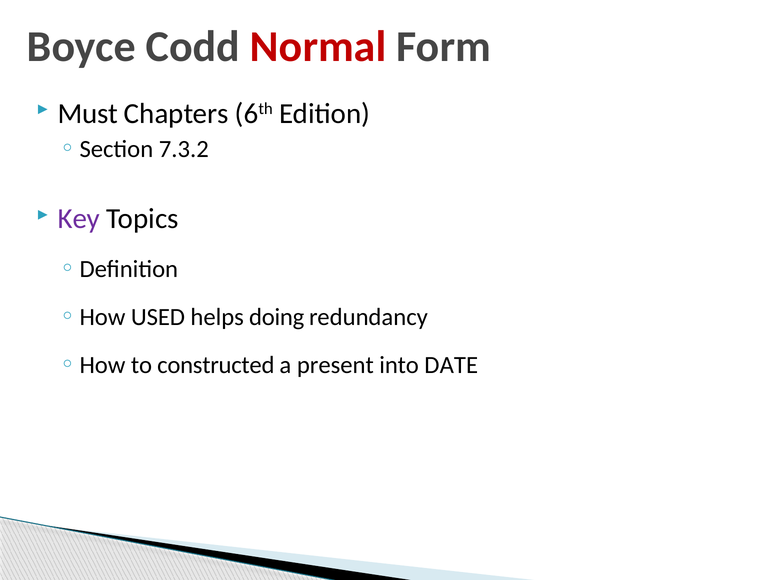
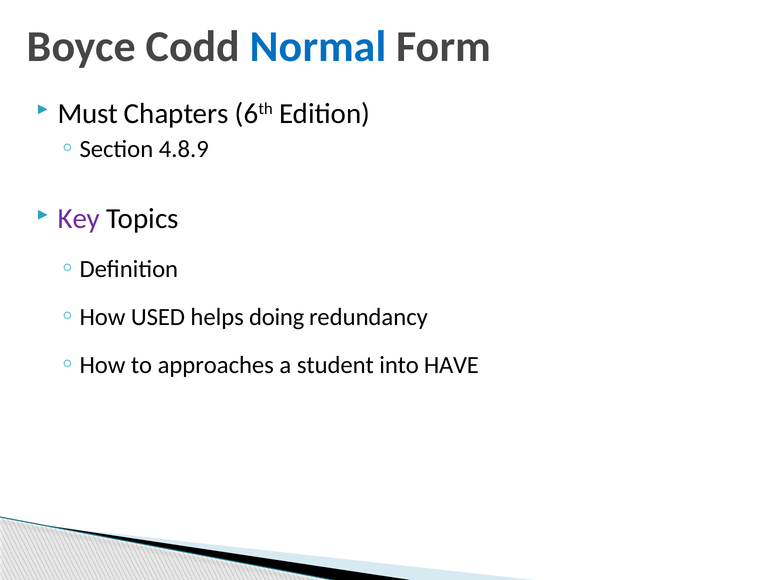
Normal colour: red -> blue
7.3.2: 7.3.2 -> 4.8.9
constructed: constructed -> approaches
present: present -> student
DATE: DATE -> HAVE
